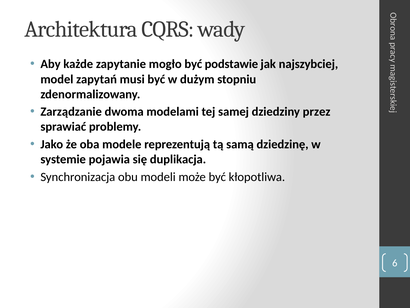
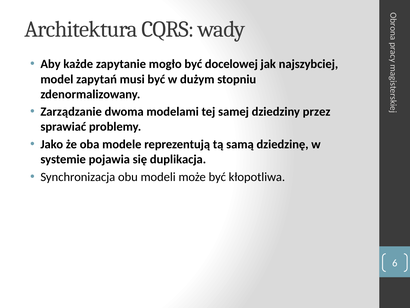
podstawie: podstawie -> docelowej
